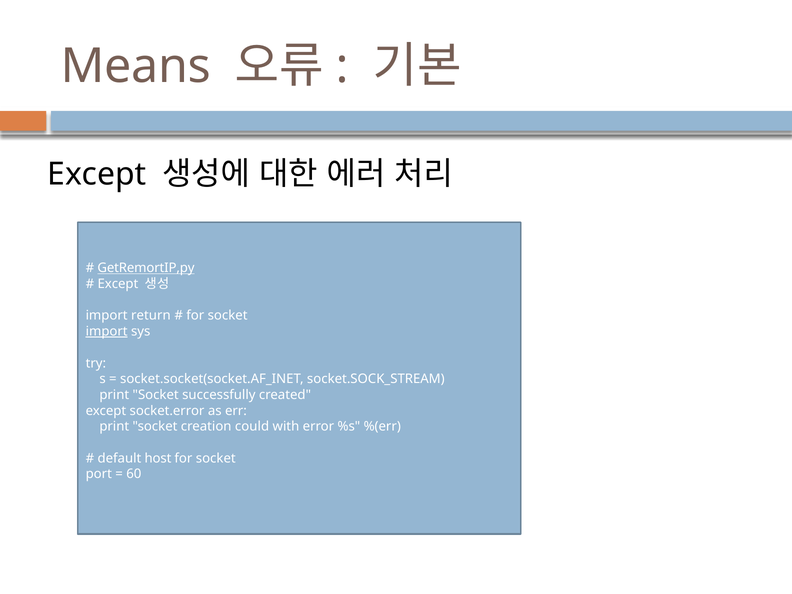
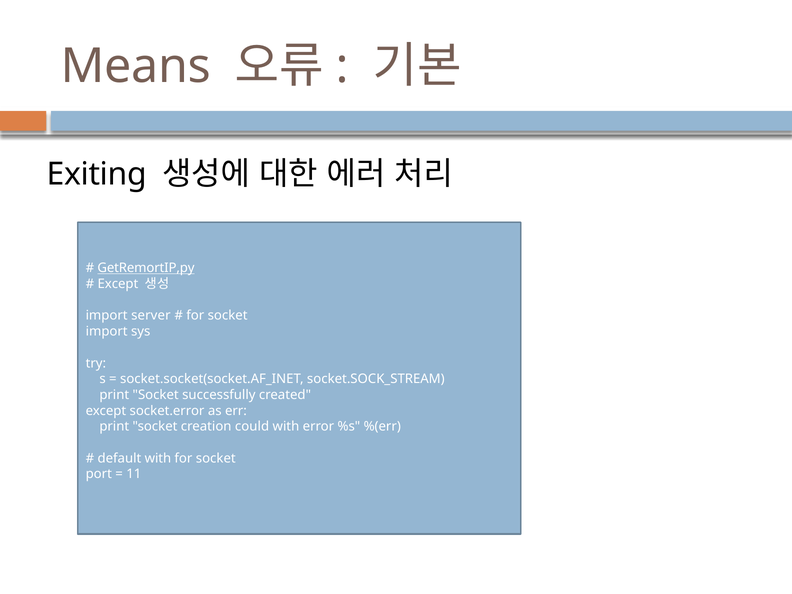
Except at (97, 174): Except -> Exiting
return: return -> server
import at (107, 331) underline: present -> none
default host: host -> with
60: 60 -> 11
